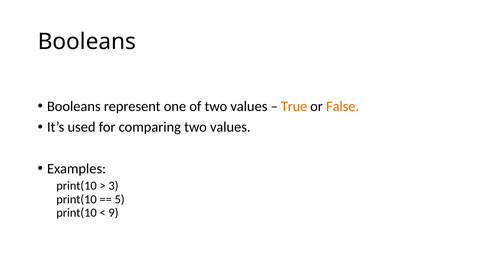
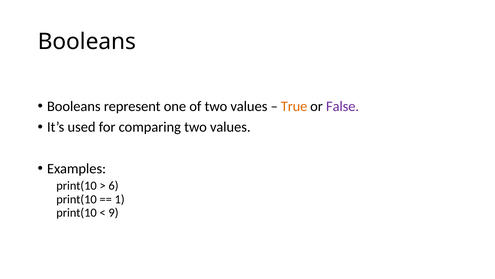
False colour: orange -> purple
3: 3 -> 6
5: 5 -> 1
